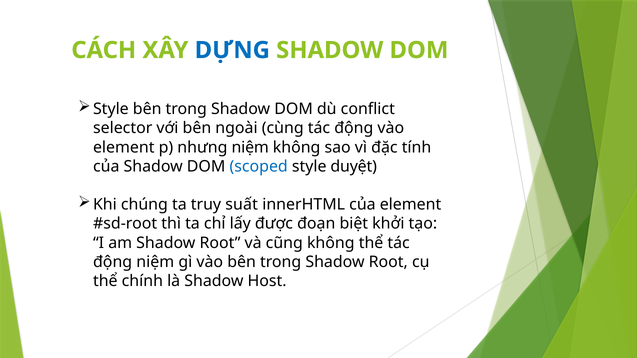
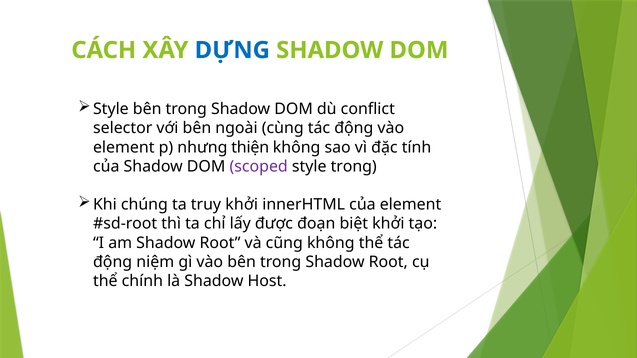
nhưng niệm: niệm -> thiện
scoped colour: blue -> purple
style duyệt: duyệt -> trong
truy suất: suất -> khởi
